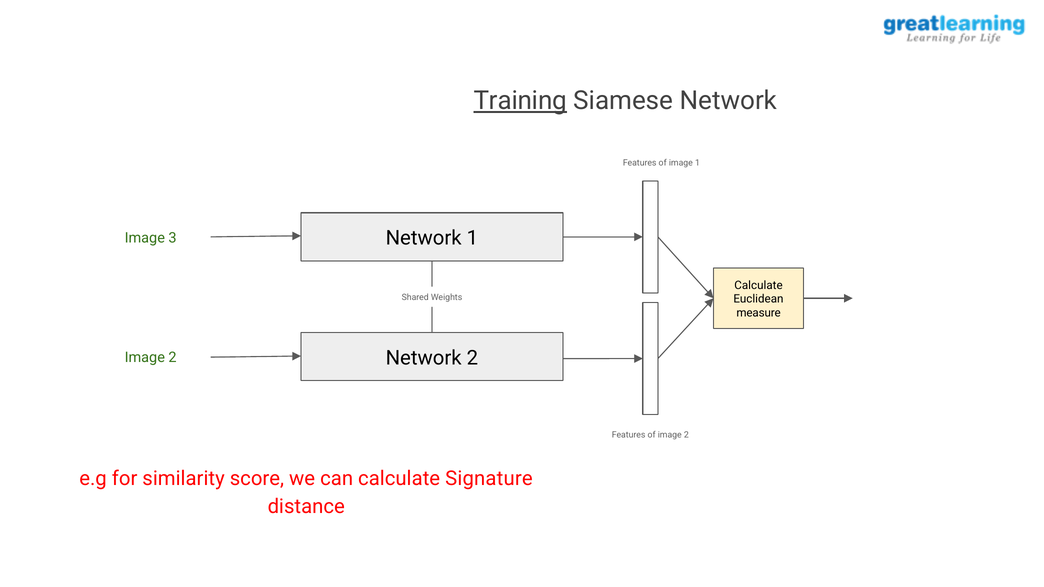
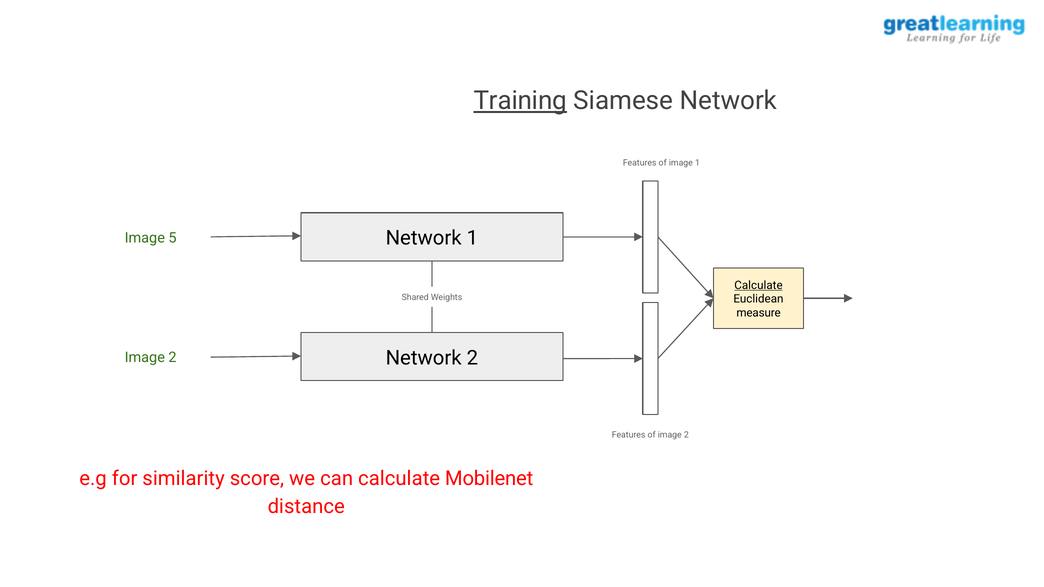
3: 3 -> 5
Calculate at (758, 285) underline: none -> present
Signature: Signature -> Mobilenet
